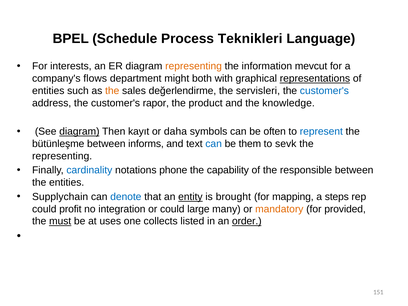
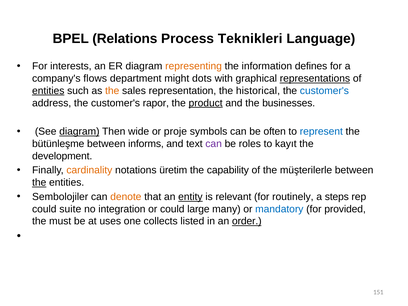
Schedule: Schedule -> Relations
mevcut: mevcut -> defines
both: both -> dots
entities at (48, 91) underline: none -> present
değerlendirme: değerlendirme -> representation
servisleri: servisleri -> historical
product underline: none -> present
knowledge: knowledge -> businesses
kayıt: kayıt -> wide
daha: daha -> proje
can at (214, 144) colour: blue -> purple
them: them -> roles
sevk: sevk -> kayıt
representing at (62, 156): representing -> development
cardinality colour: blue -> orange
phone: phone -> üretim
responsible: responsible -> müşterilerle
the at (39, 183) underline: none -> present
Supplychain: Supplychain -> Sembolojiler
denote colour: blue -> orange
brought: brought -> relevant
mapping: mapping -> routinely
profit: profit -> suite
mandatory colour: orange -> blue
must underline: present -> none
